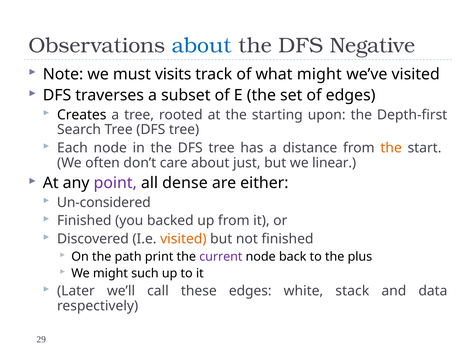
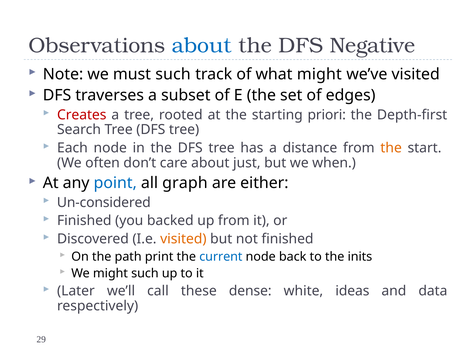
must visits: visits -> such
Creates colour: black -> red
upon: upon -> priori
linear: linear -> when
point colour: purple -> blue
dense: dense -> graph
current colour: purple -> blue
plus: plus -> inits
these edges: edges -> dense
stack: stack -> ideas
